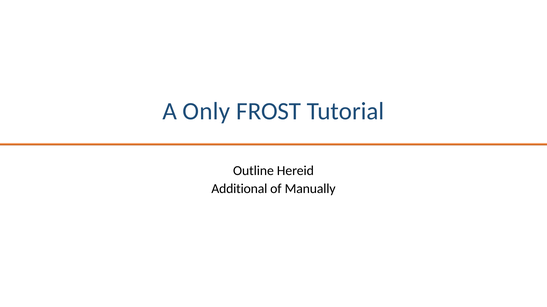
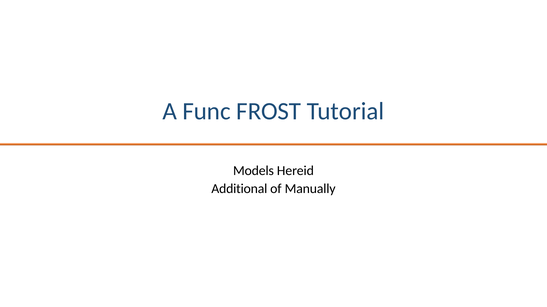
Only: Only -> Func
Outline: Outline -> Models
